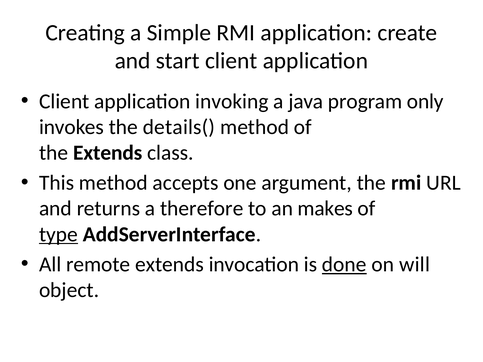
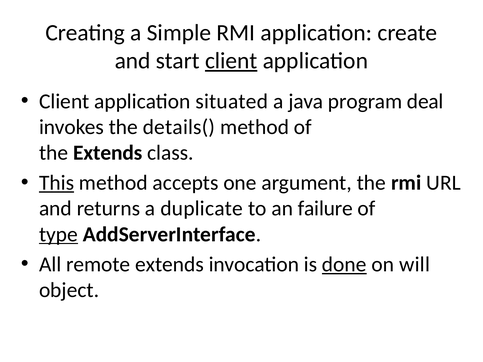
client at (231, 61) underline: none -> present
invoking: invoking -> situated
only: only -> deal
This underline: none -> present
therefore: therefore -> duplicate
makes: makes -> failure
